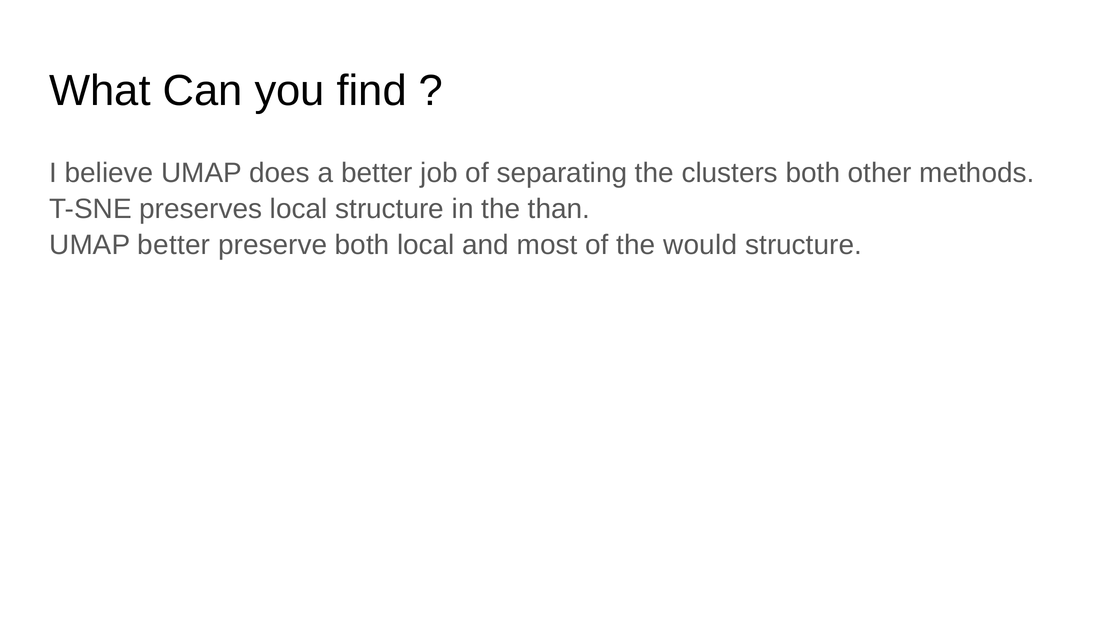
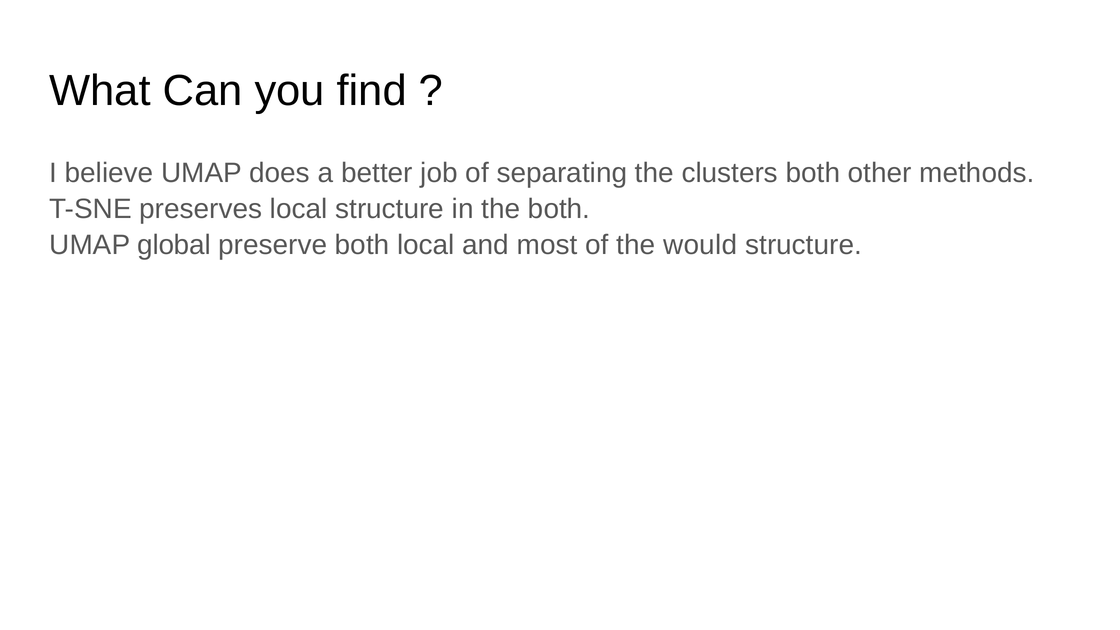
the than: than -> both
UMAP better: better -> global
